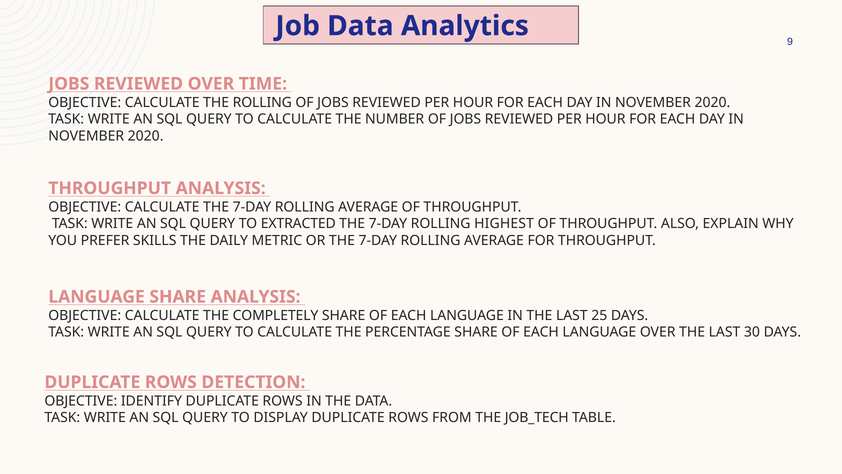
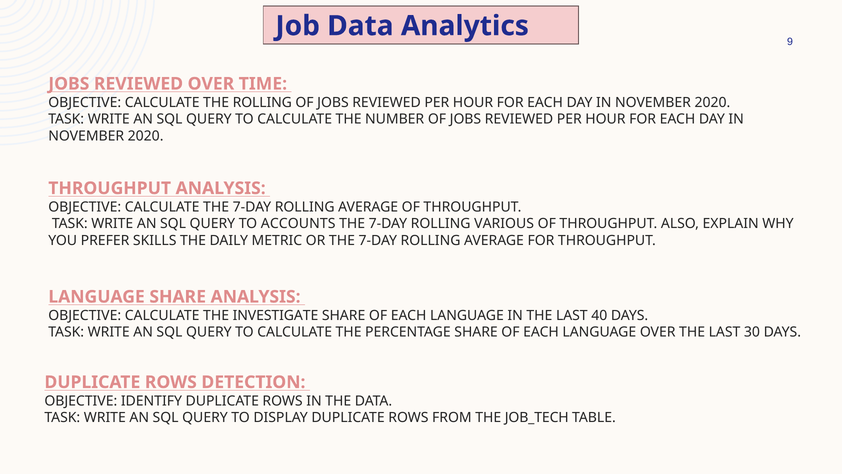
EXTRACTED: EXTRACTED -> ACCOUNTS
HIGHEST: HIGHEST -> VARIOUS
COMPLETELY: COMPLETELY -> INVESTIGATE
25: 25 -> 40
